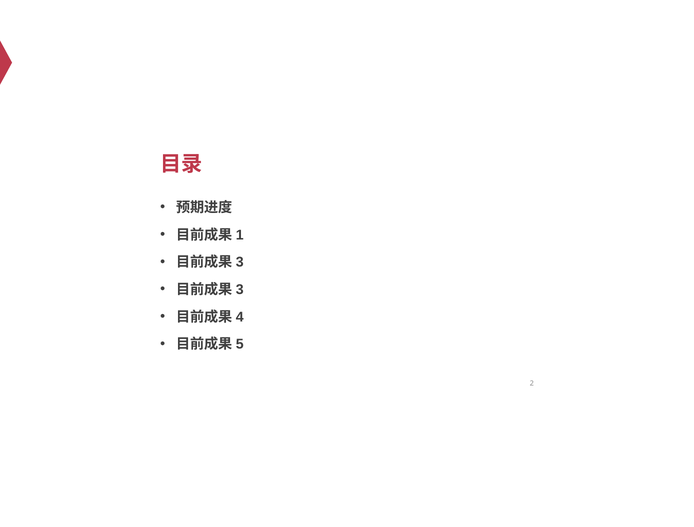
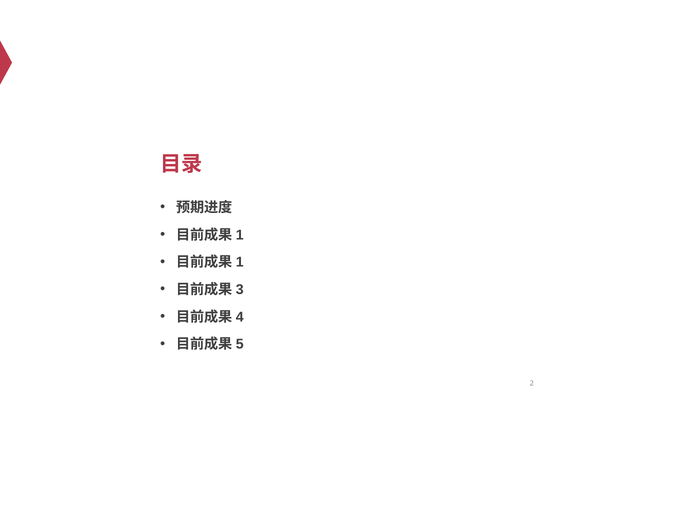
3 at (240, 262): 3 -> 1
